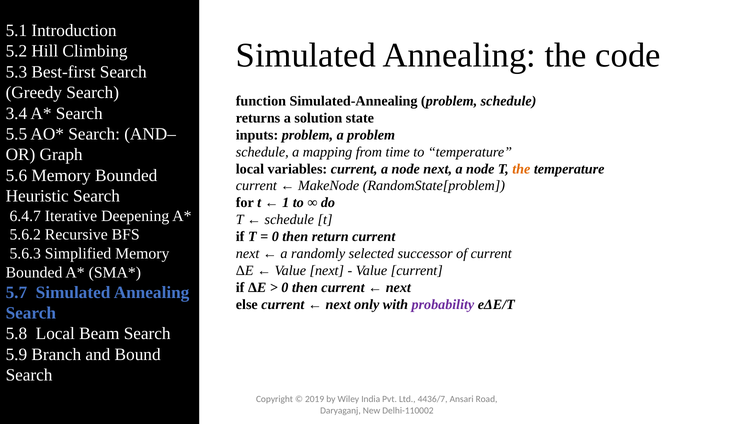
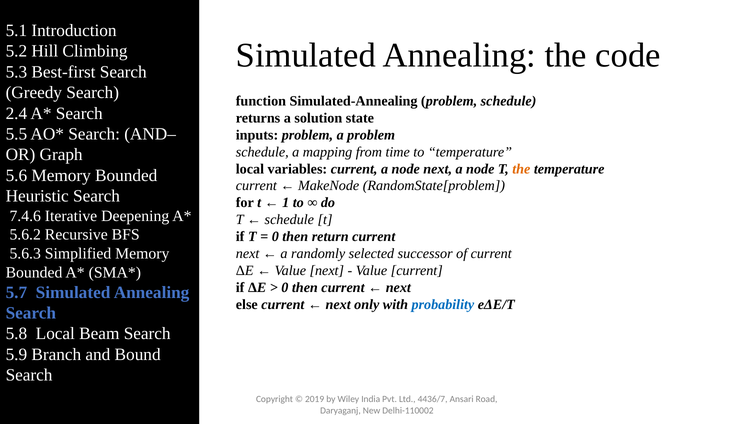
3.4: 3.4 -> 2.4
6.4.7: 6.4.7 -> 7.4.6
probability colour: purple -> blue
